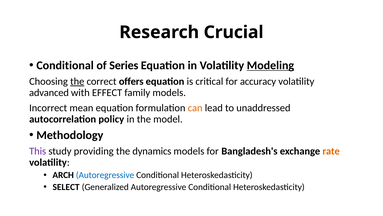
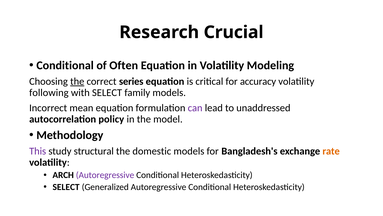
Series: Series -> Often
Modeling underline: present -> none
offers: offers -> series
advanced: advanced -> following
with EFFECT: EFFECT -> SELECT
can colour: orange -> purple
providing: providing -> structural
dynamics: dynamics -> domestic
Autoregressive at (105, 175) colour: blue -> purple
